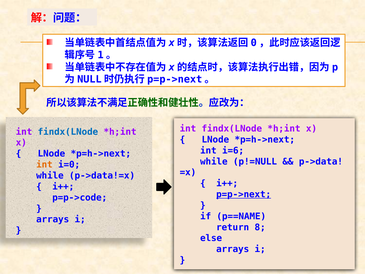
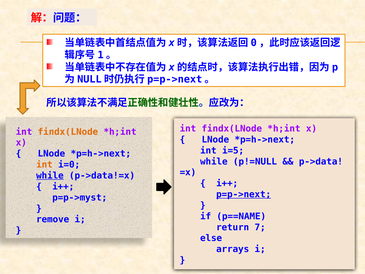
findx(LNode at (68, 132) colour: blue -> orange
i=6: i=6 -> i=5
while at (50, 175) underline: none -> present
p=p->code: p=p->code -> p=p->myst
arrays at (53, 219): arrays -> remove
8: 8 -> 7
